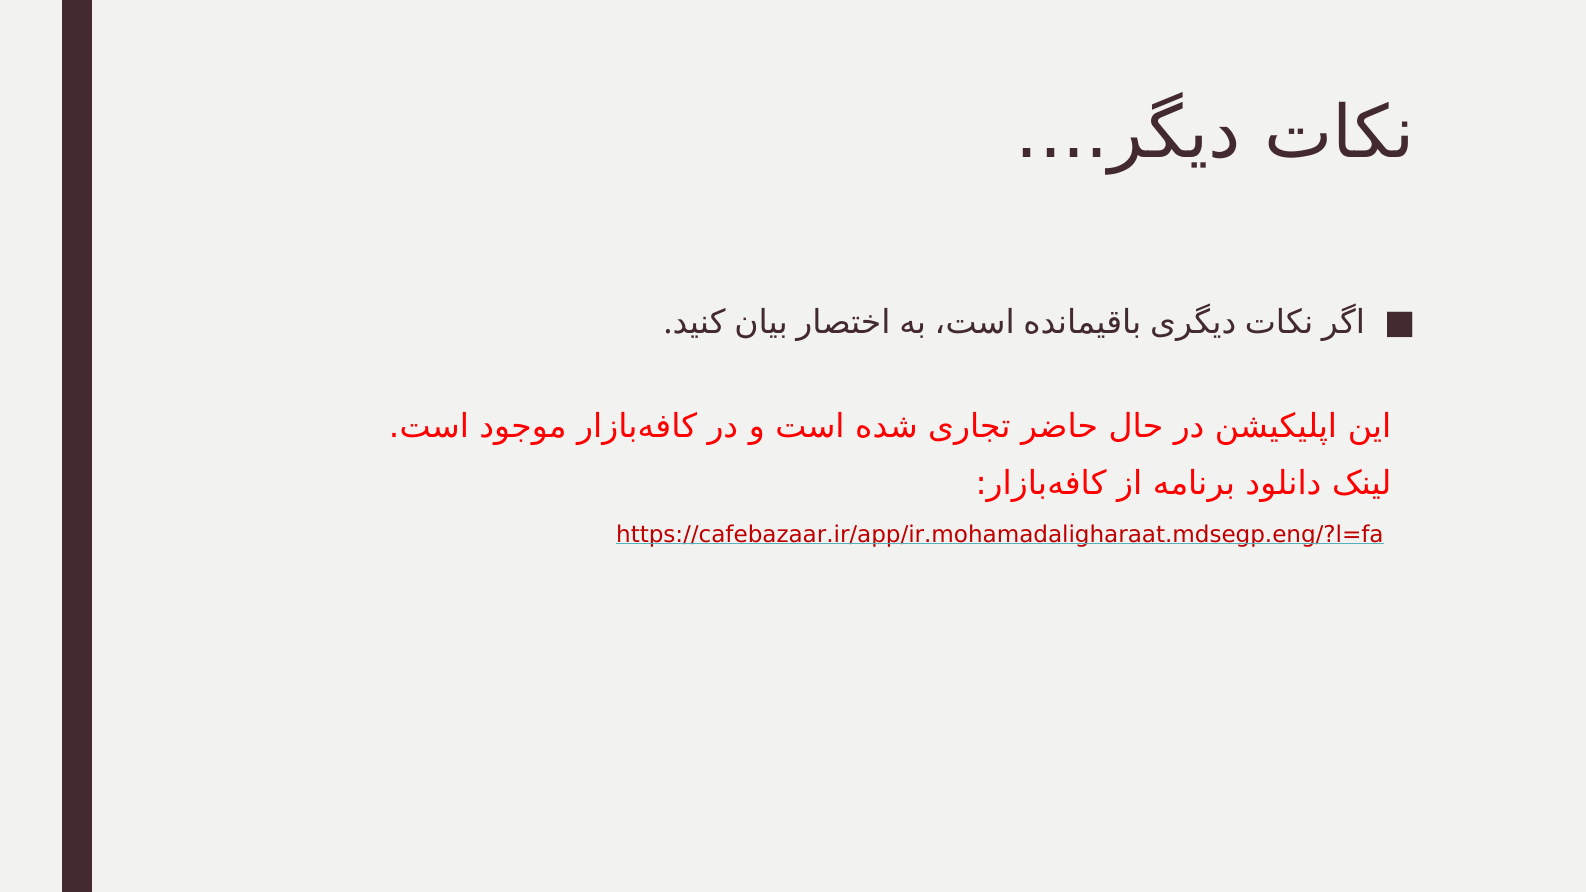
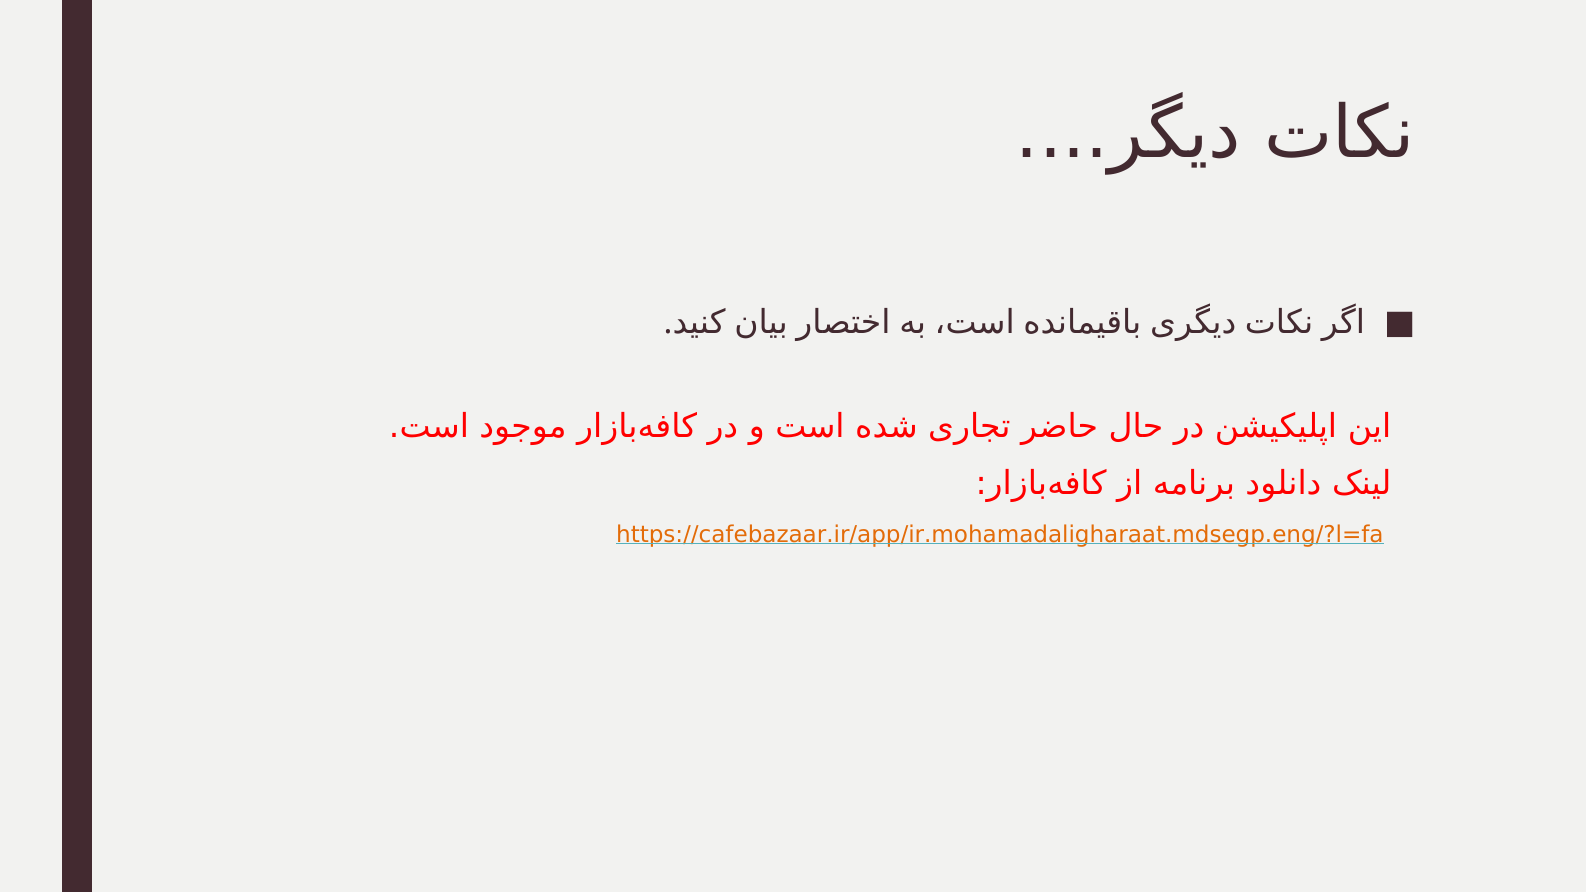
https://cafebazaar.ir/app/ir.mohamadaligharaat.mdsegp.eng/?l=fa colour: red -> orange
